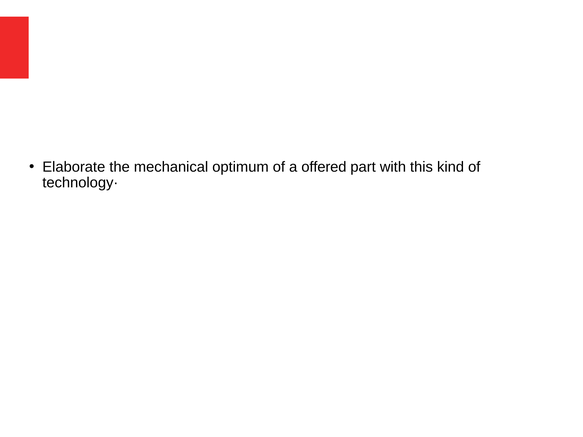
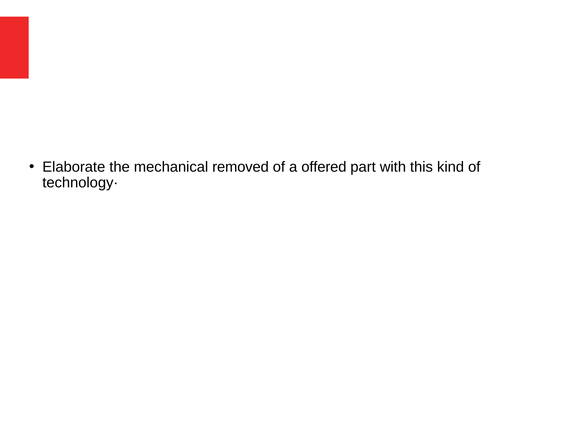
optimum: optimum -> removed
